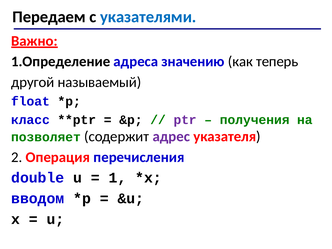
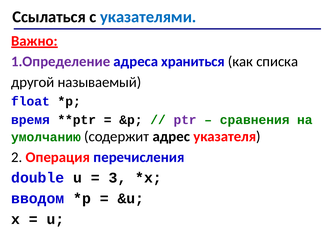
Передаем: Передаем -> Ссылаться
1.Определение colour: black -> purple
значению: значению -> храниться
теперь: теперь -> списка
класс: класс -> время
получения: получения -> сравнения
позволяет: позволяет -> умолчанию
адрес colour: purple -> black
1: 1 -> 3
